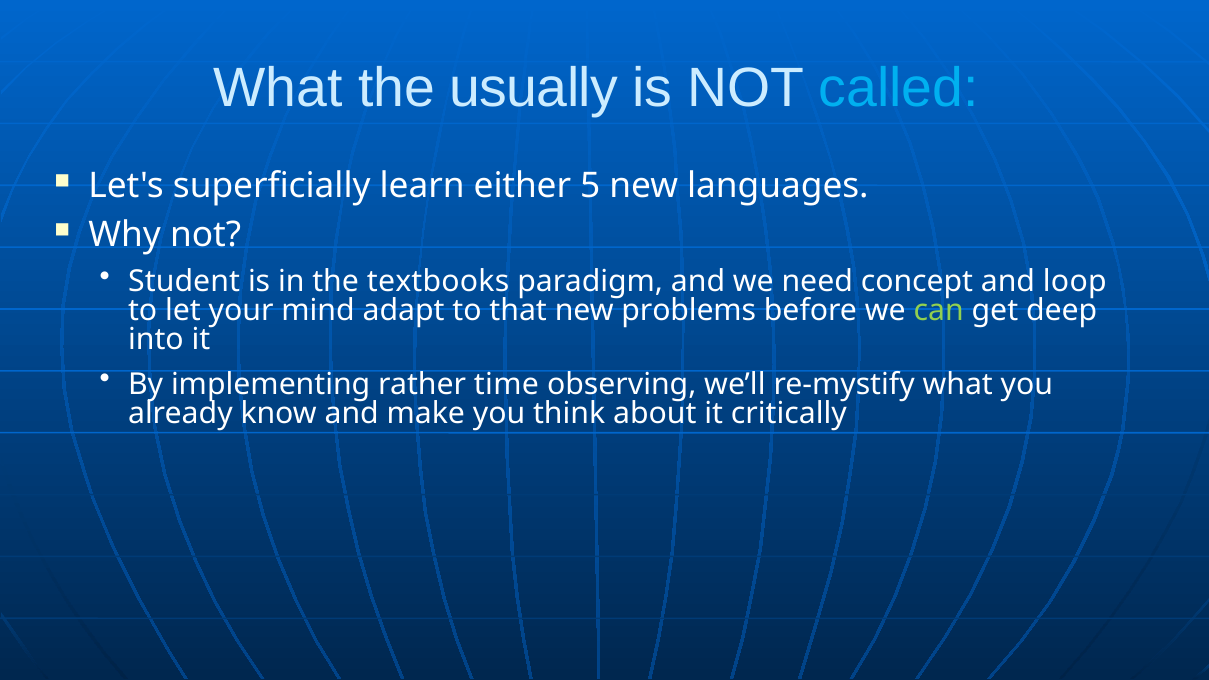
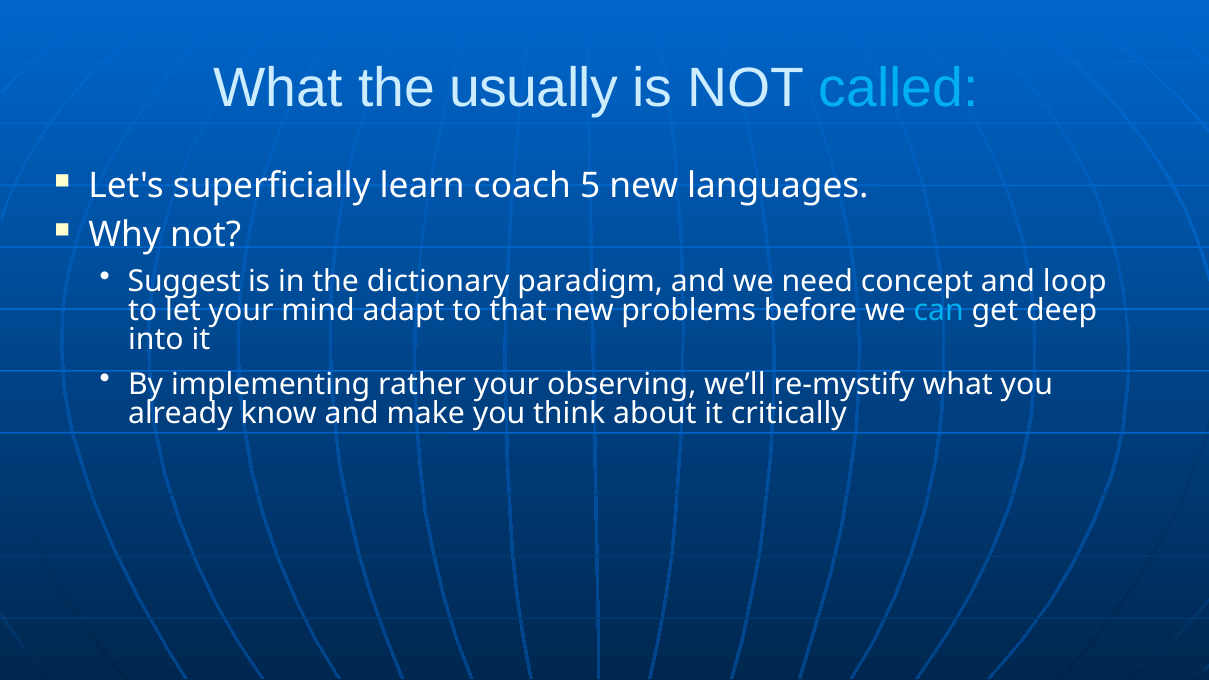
either: either -> coach
Student: Student -> Suggest
textbooks: textbooks -> dictionary
can colour: light green -> light blue
rather time: time -> your
